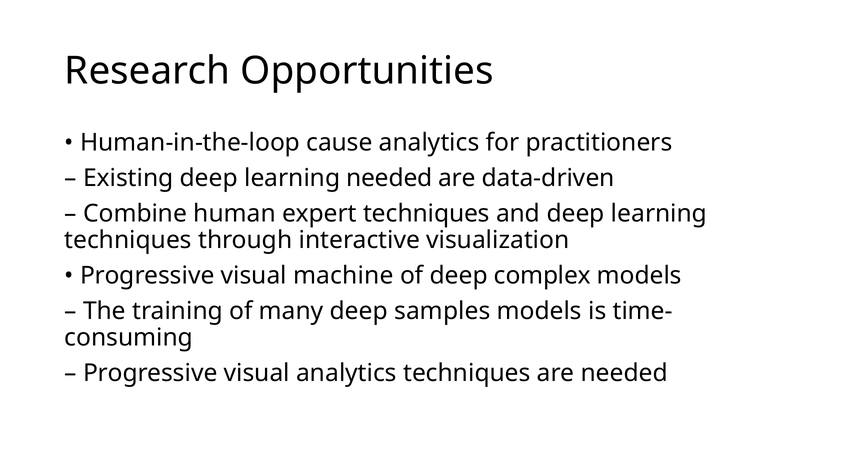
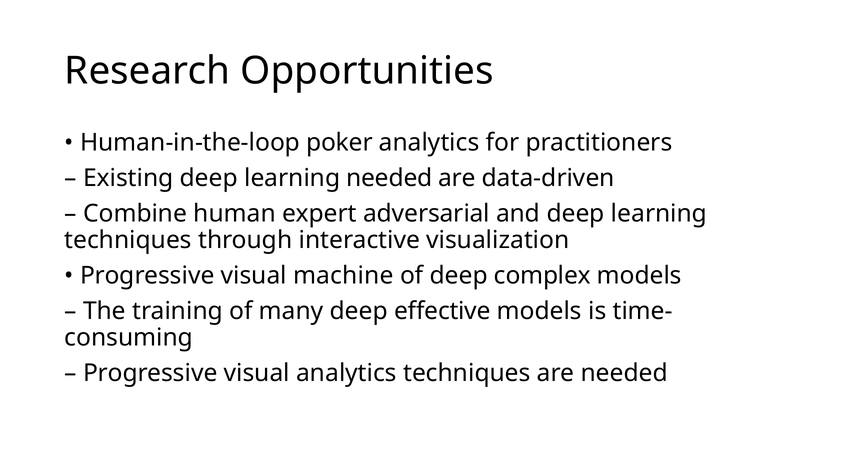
cause: cause -> poker
expert techniques: techniques -> adversarial
samples: samples -> effective
